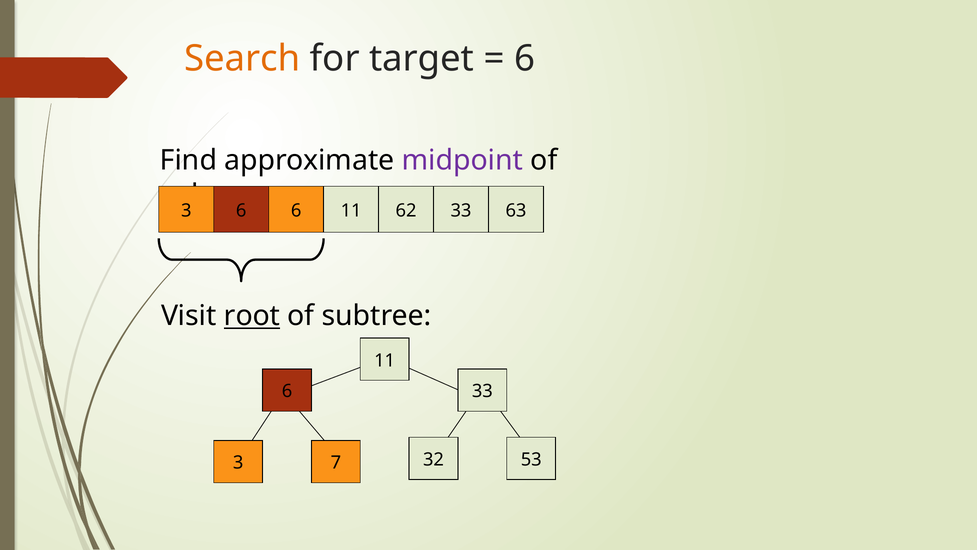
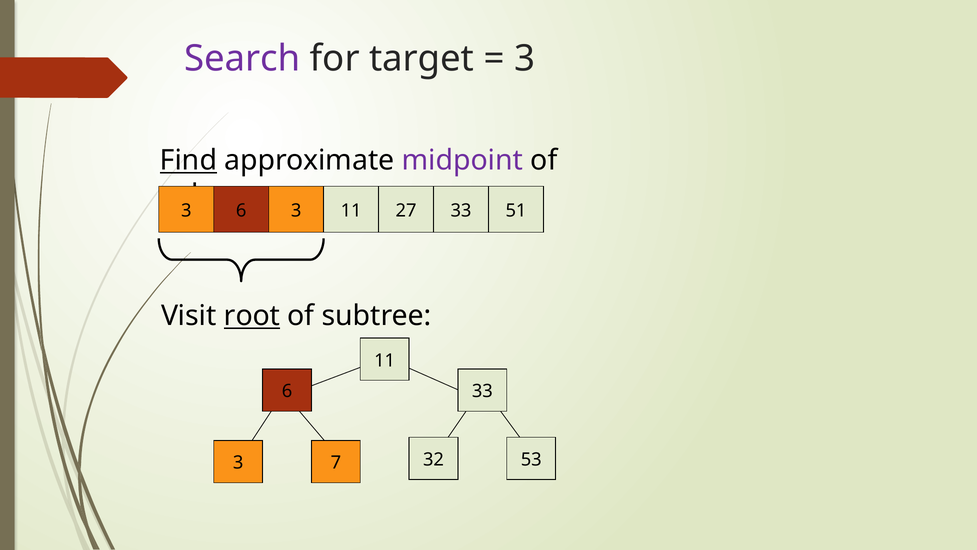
Search colour: orange -> purple
6 at (525, 59): 6 -> 3
Find underline: none -> present
6 at (296, 210): 6 -> 3
62: 62 -> 27
63: 63 -> 51
